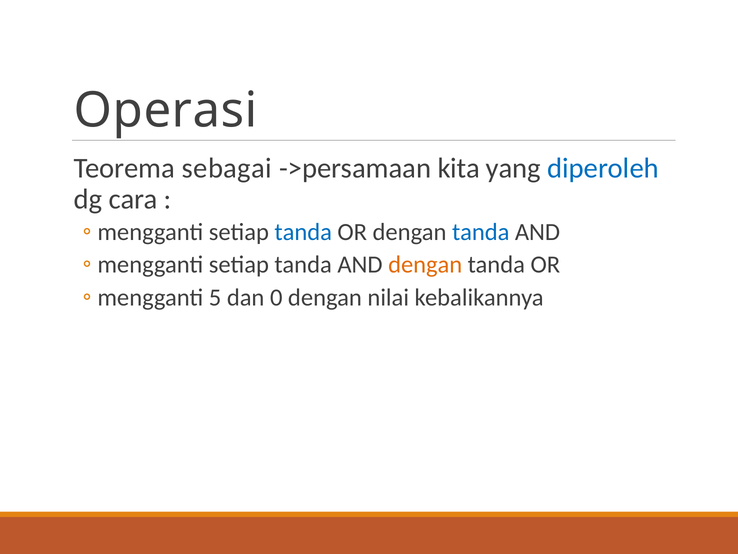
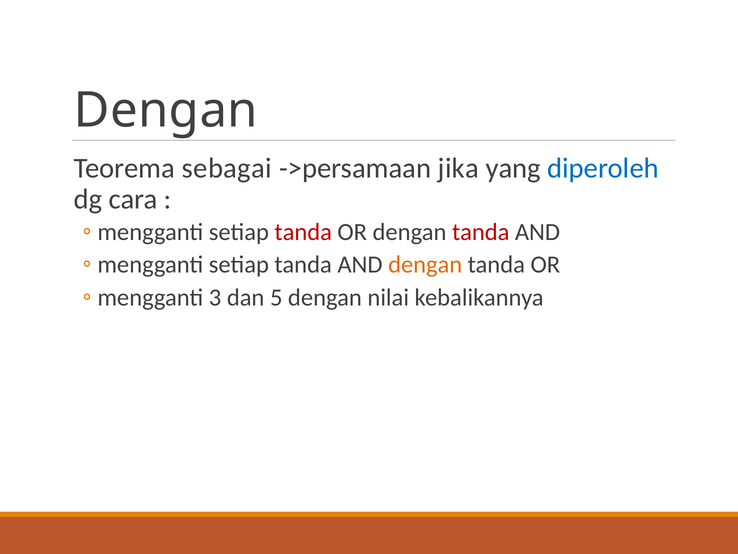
Operasi at (166, 110): Operasi -> Dengan
kita: kita -> jika
tanda at (303, 232) colour: blue -> red
tanda at (481, 232) colour: blue -> red
5: 5 -> 3
0: 0 -> 5
